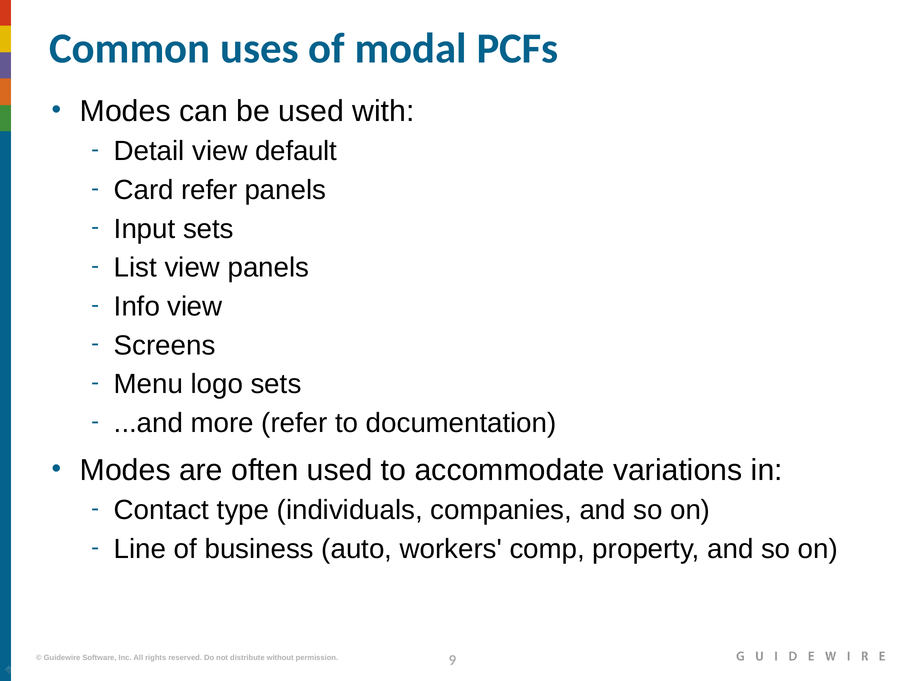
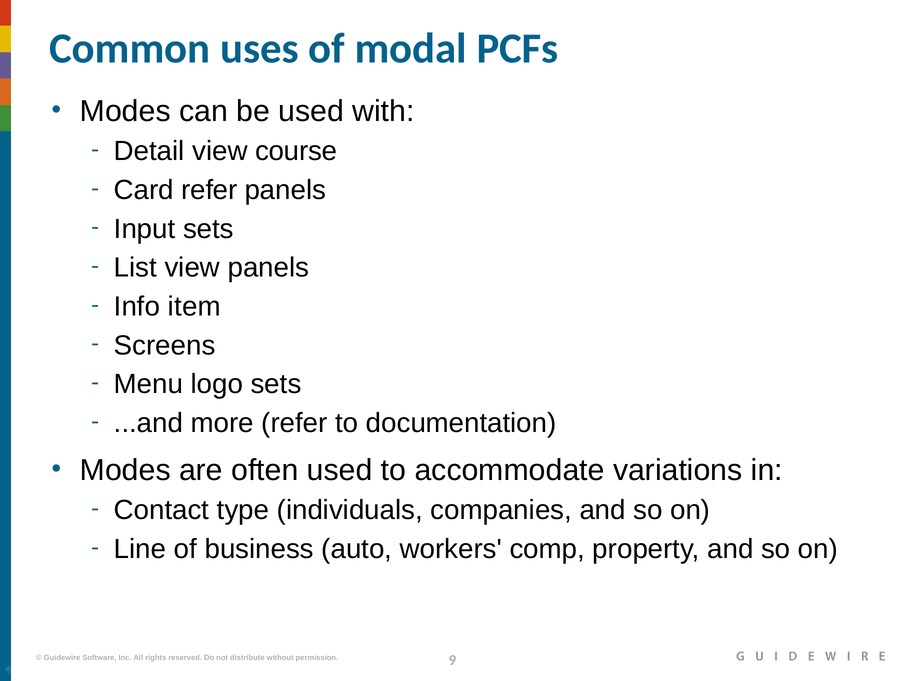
default: default -> course
Info view: view -> item
